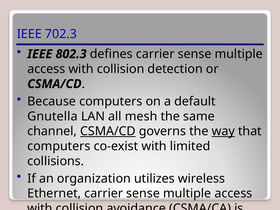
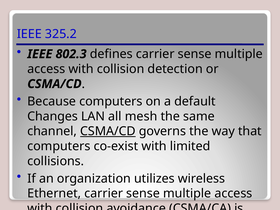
702.3: 702.3 -> 325.2
Gnutella: Gnutella -> Changes
way underline: present -> none
